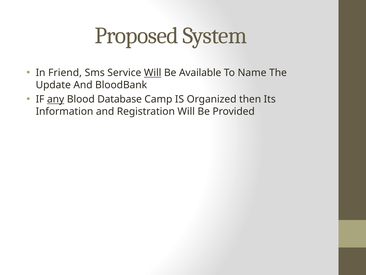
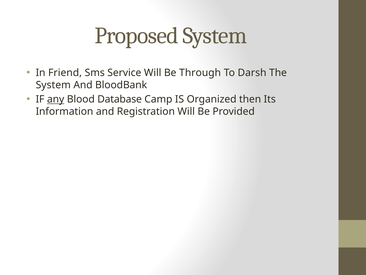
Will at (153, 73) underline: present -> none
Available: Available -> Through
Name: Name -> Darsh
Update at (53, 85): Update -> System
